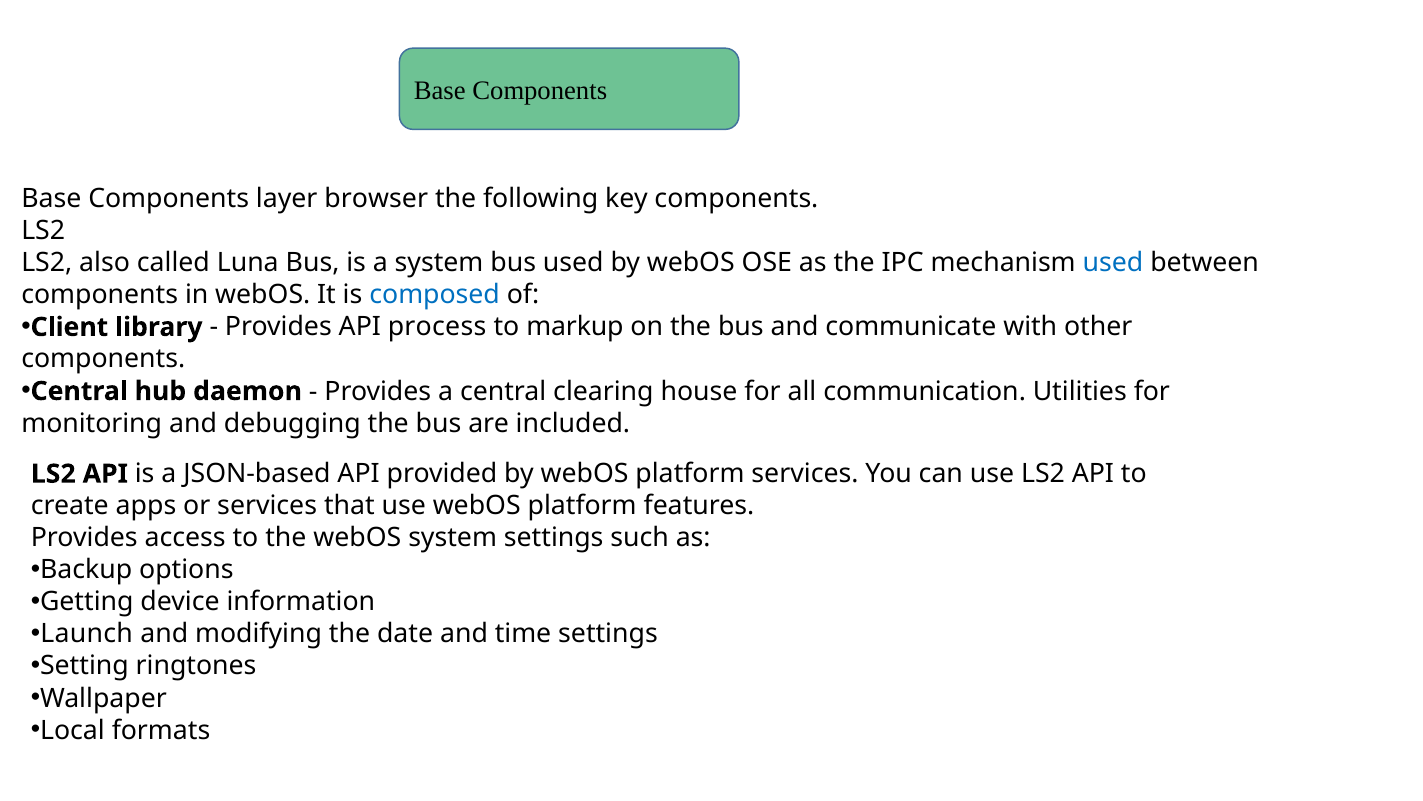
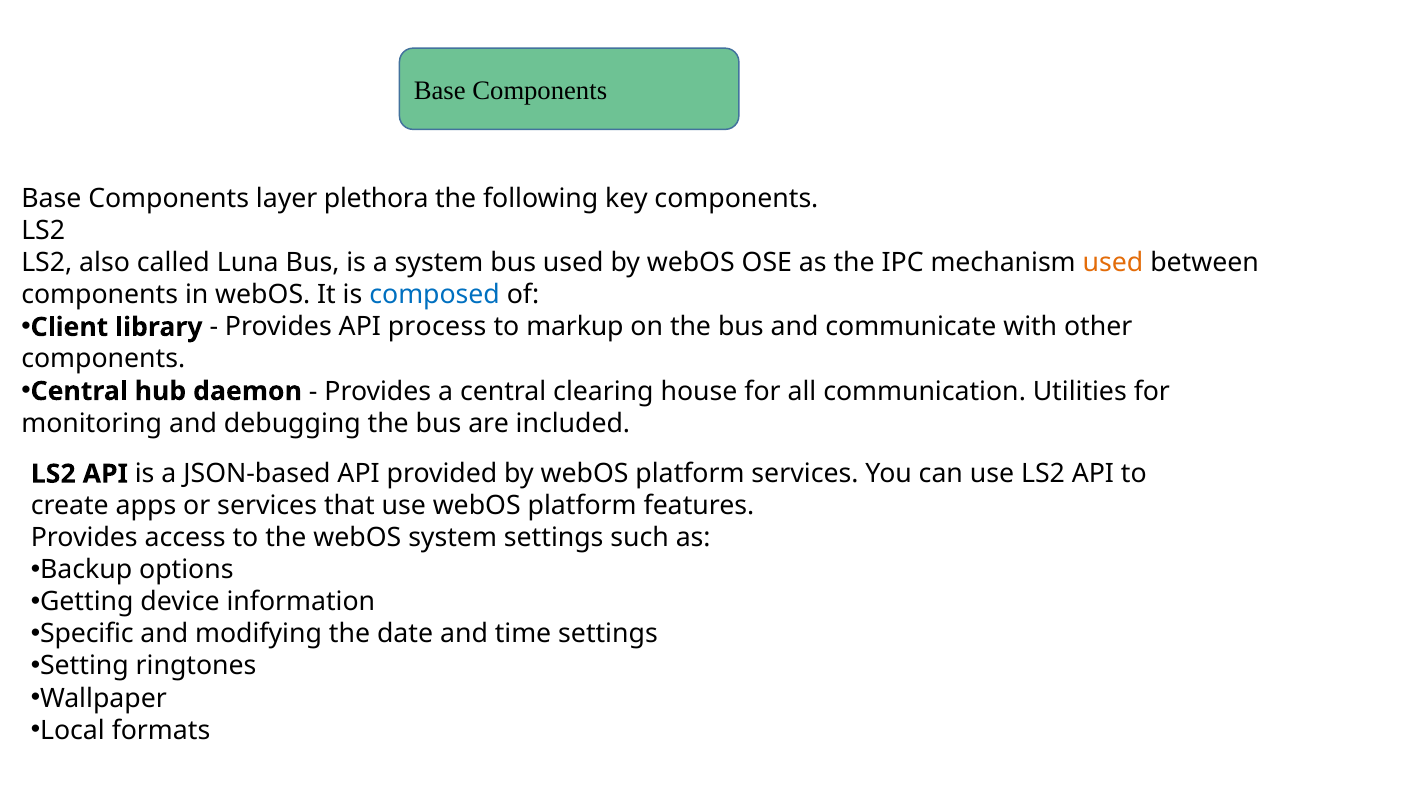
browser: browser -> plethora
used at (1113, 263) colour: blue -> orange
Launch: Launch -> Specific
